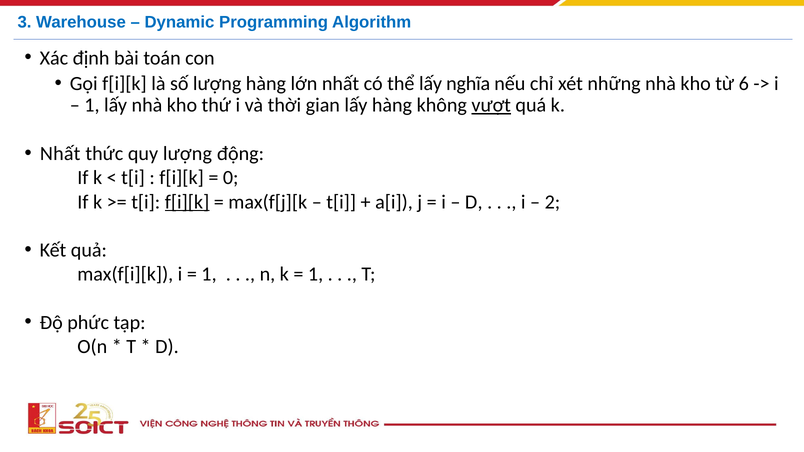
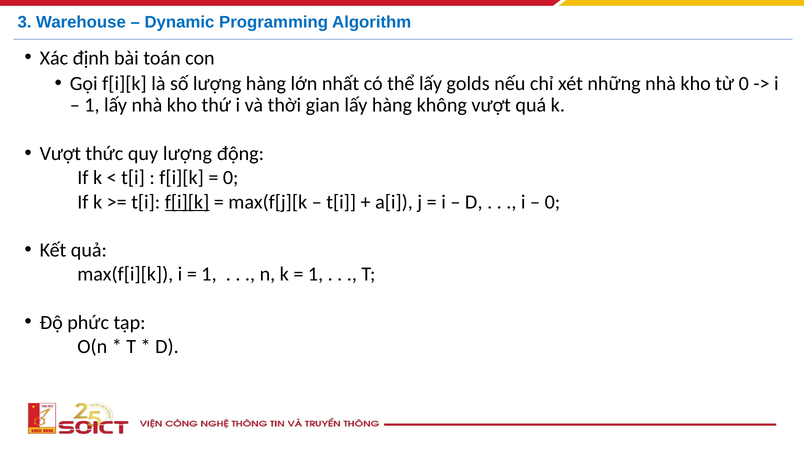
nghĩa: nghĩa -> golds
từ 6: 6 -> 0
vượt at (491, 105) underline: present -> none
Nhất at (60, 154): Nhất -> Vượt
2 at (552, 202): 2 -> 0
